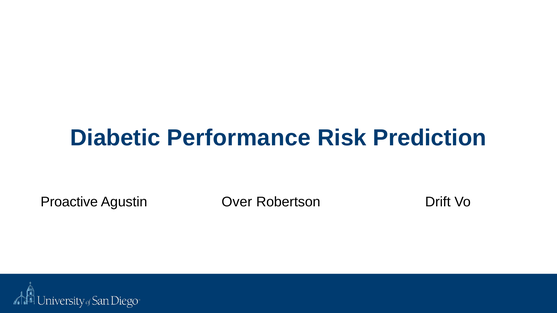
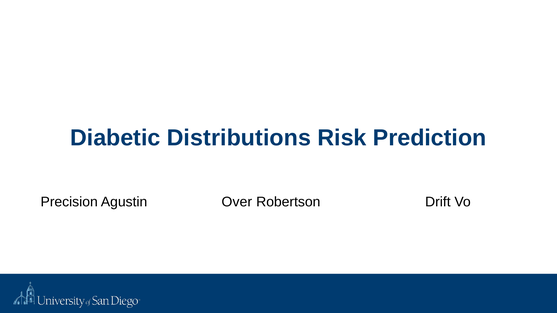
Performance: Performance -> Distributions
Proactive: Proactive -> Precision
